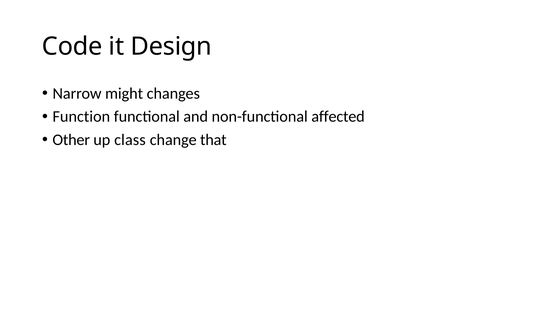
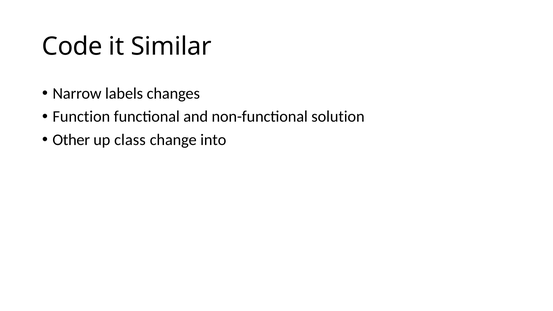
Design: Design -> Similar
might: might -> labels
affected: affected -> solution
that: that -> into
